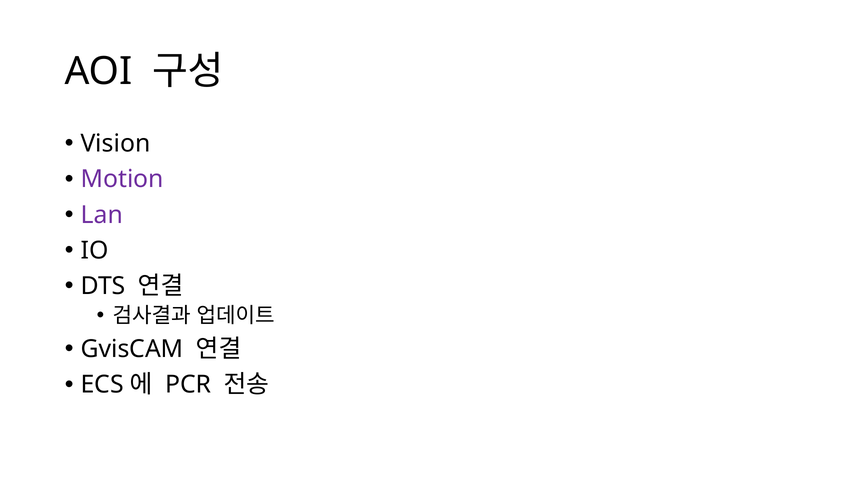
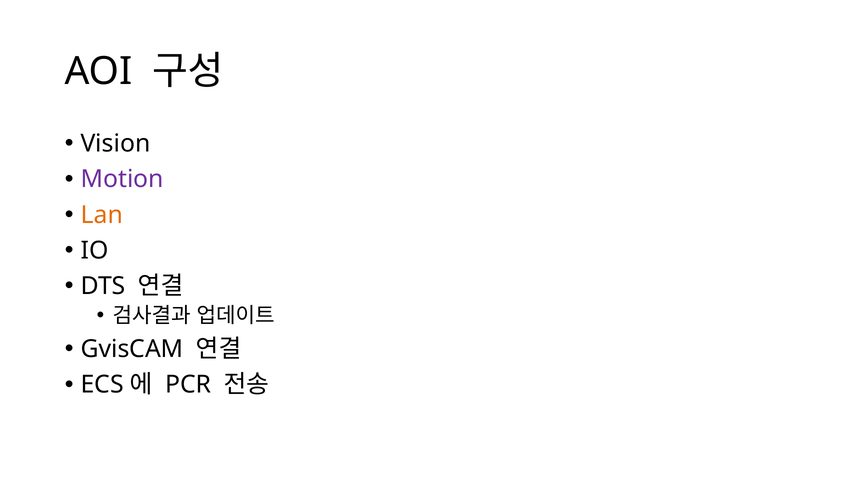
Lan colour: purple -> orange
